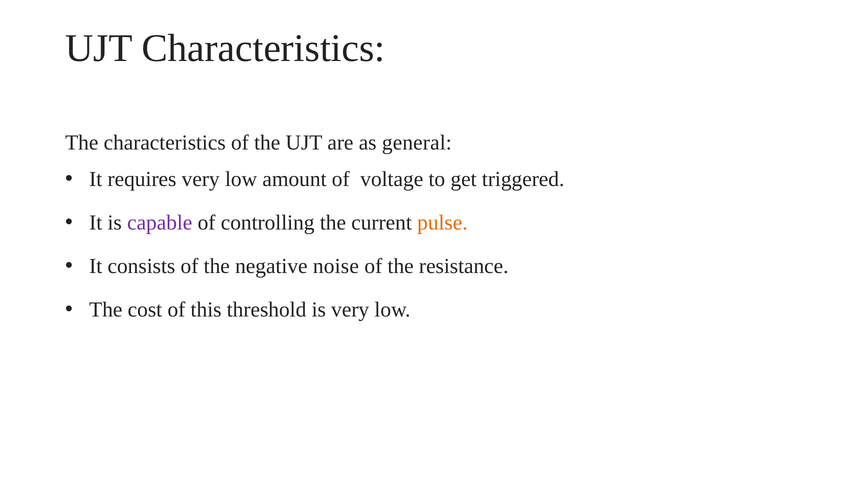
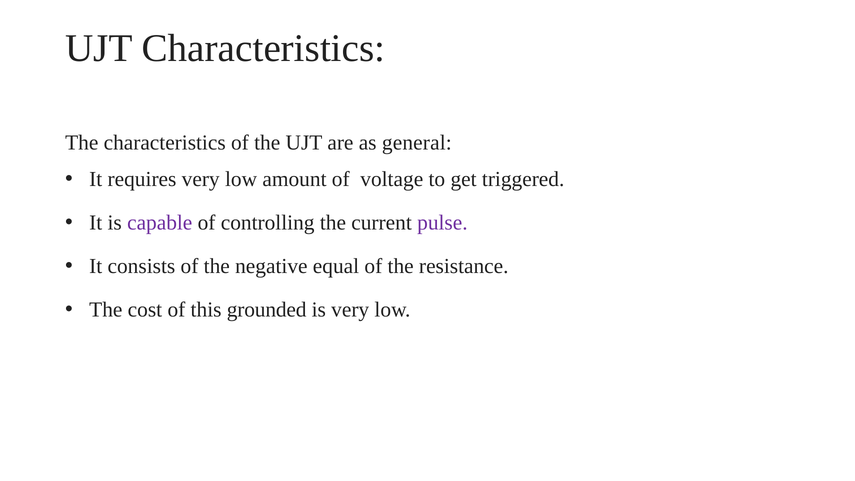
pulse colour: orange -> purple
noise: noise -> equal
threshold: threshold -> grounded
